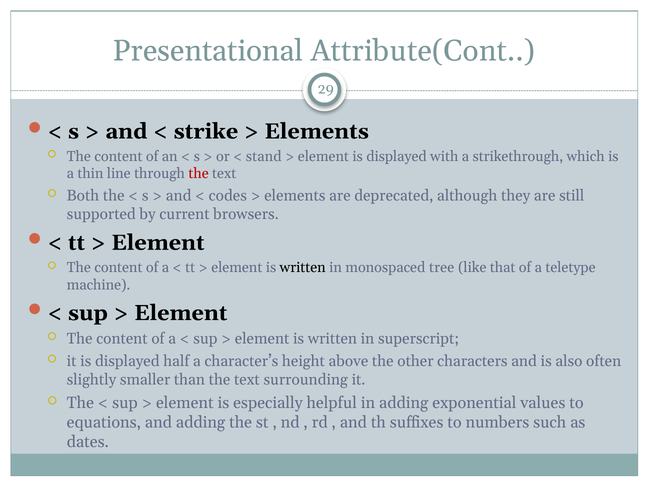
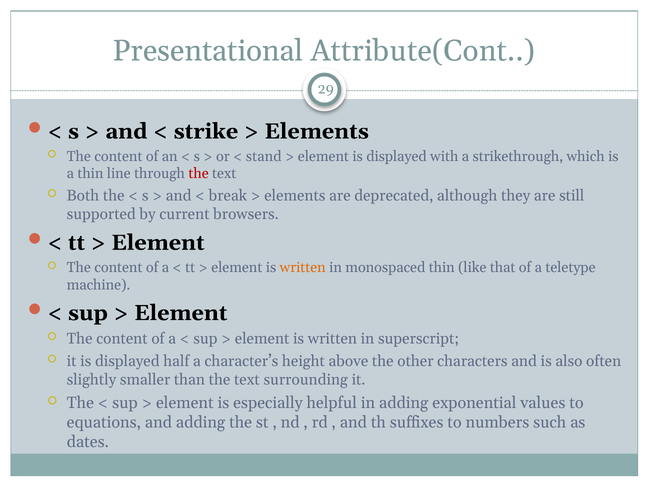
codes: codes -> break
written at (303, 268) colour: black -> orange
monospaced tree: tree -> thin
